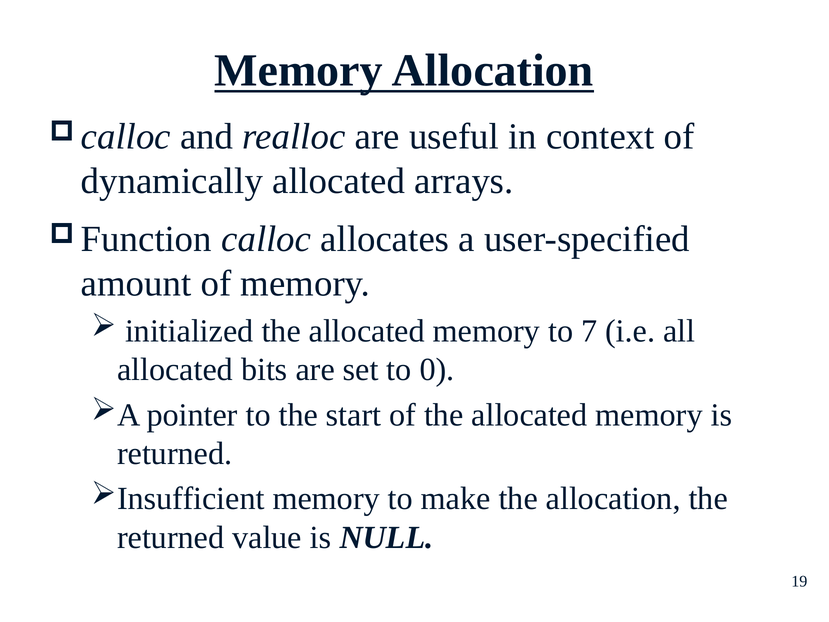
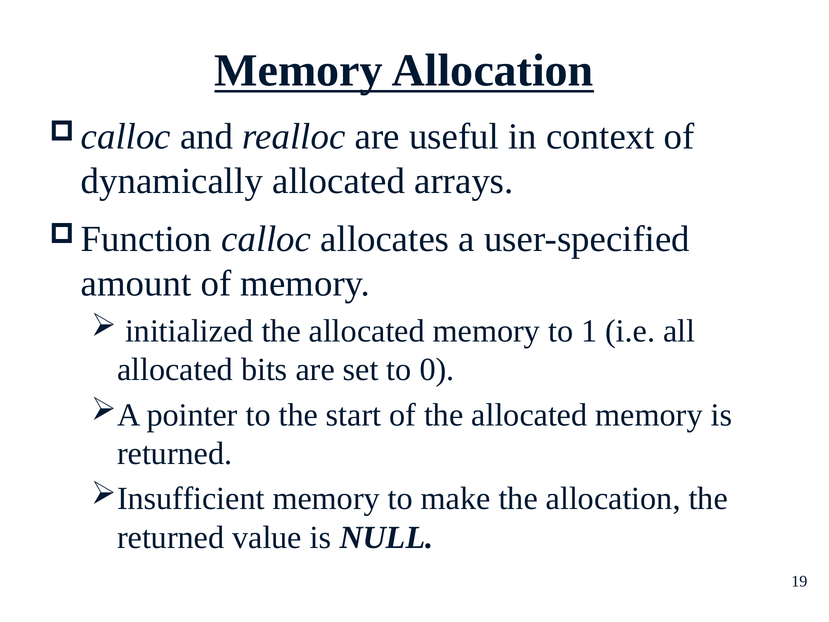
7: 7 -> 1
